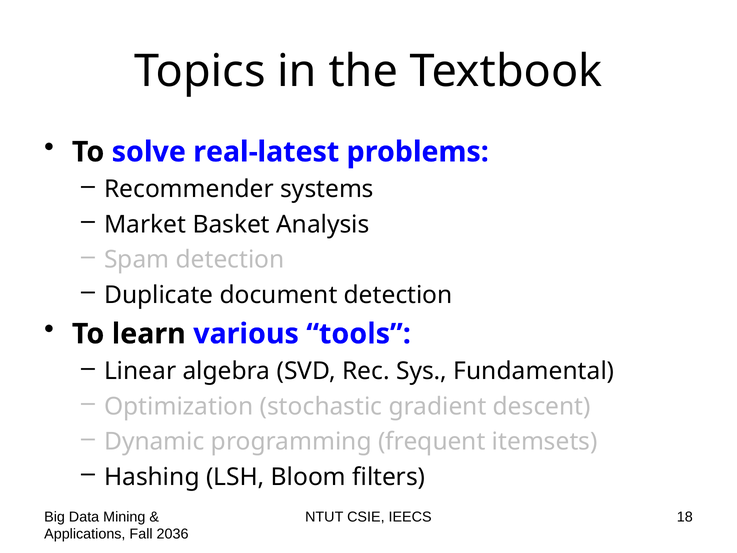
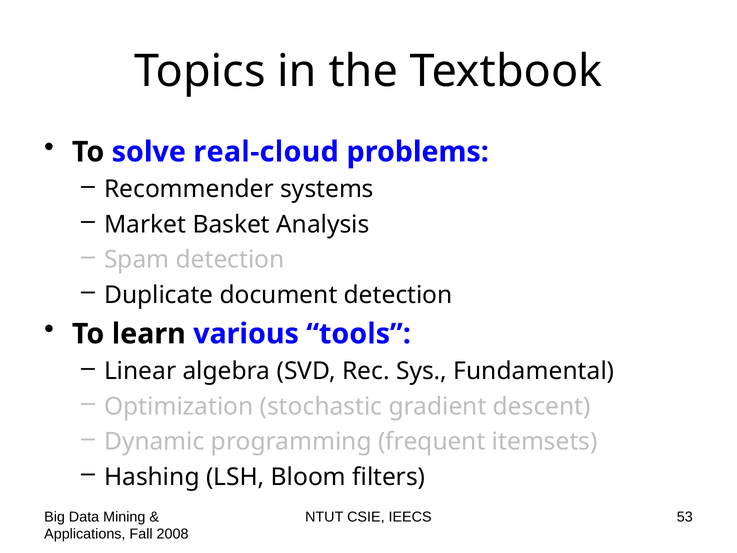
real-latest: real-latest -> real-cloud
18: 18 -> 53
2036: 2036 -> 2008
